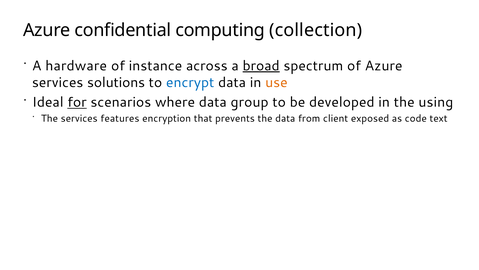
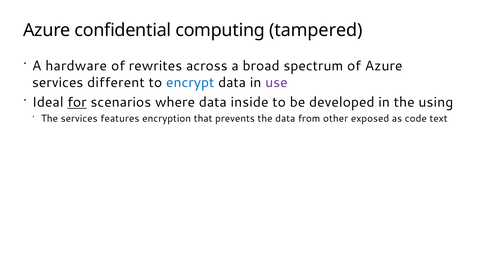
collection: collection -> tampered
instance: instance -> rewrites
broad underline: present -> none
solutions: solutions -> different
use colour: orange -> purple
group: group -> inside
client: client -> other
